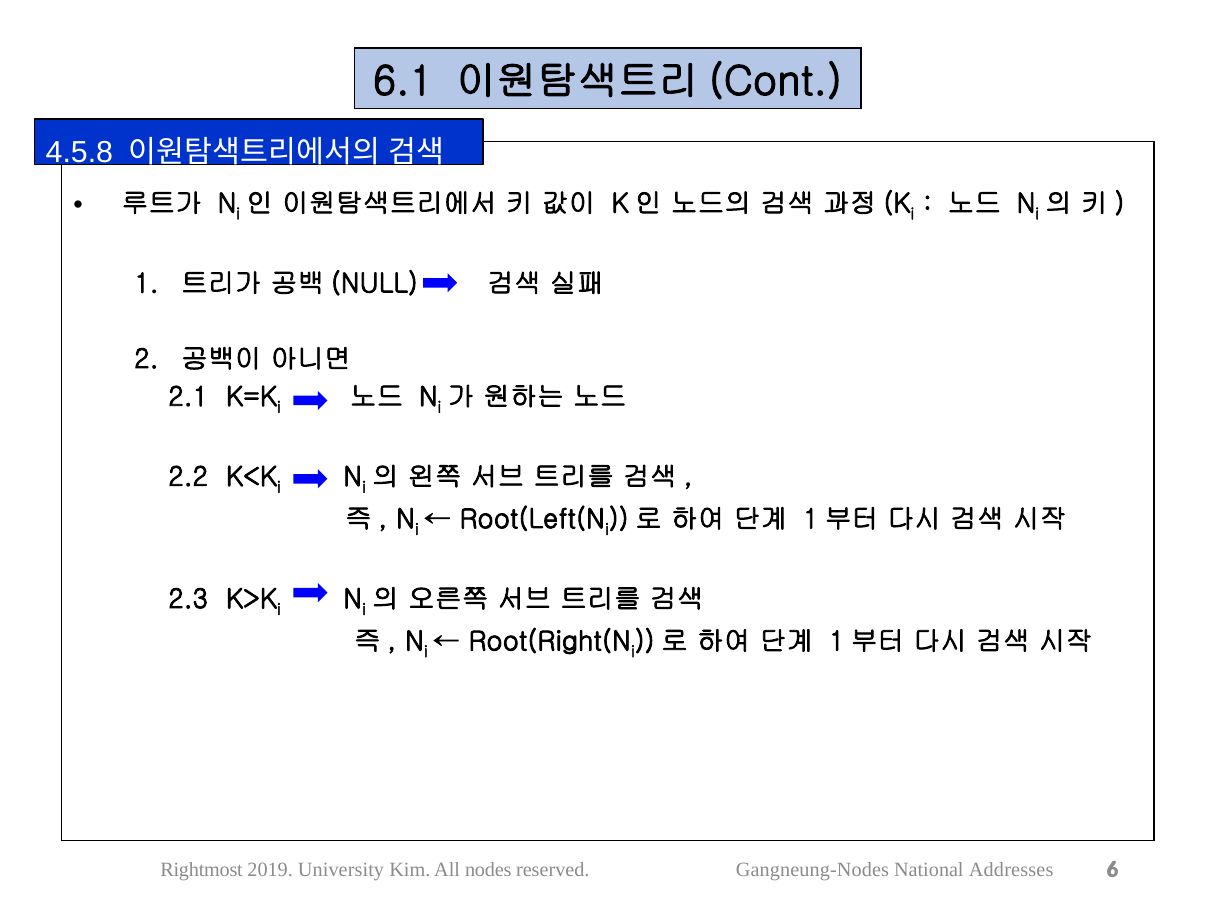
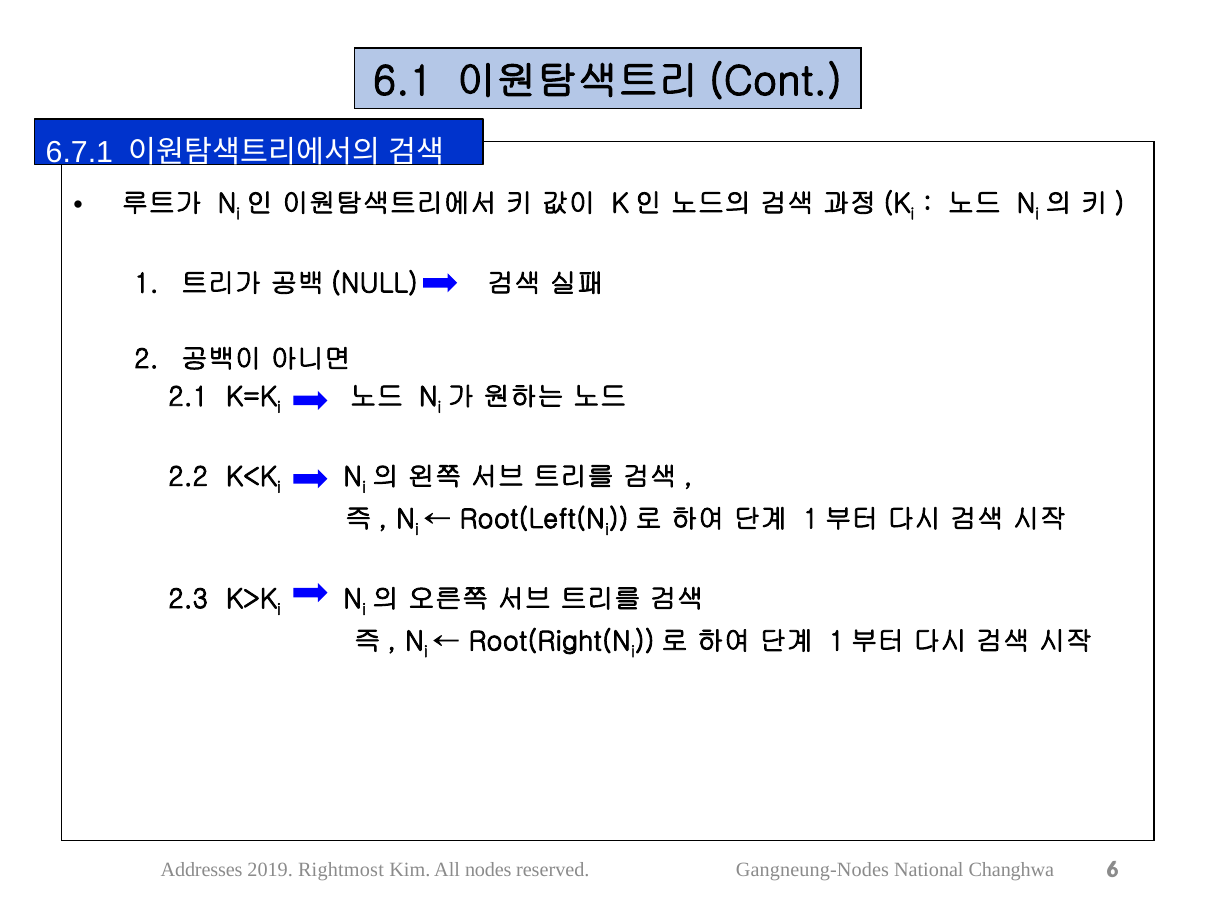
4.5.8: 4.5.8 -> 6.7.1
Rightmost: Rightmost -> Addresses
University: University -> Rightmost
Addresses: Addresses -> Changhwa
